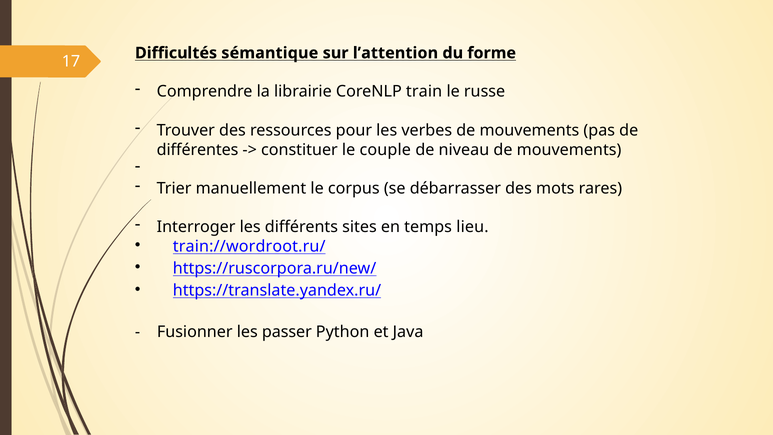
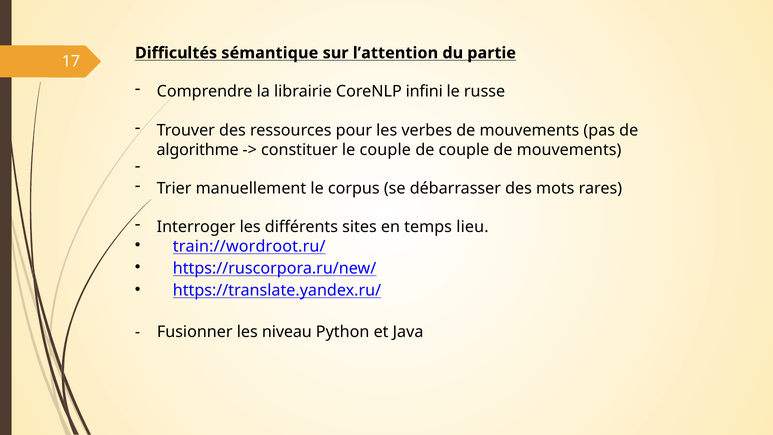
forme: forme -> partie
train: train -> infini
différentes: différentes -> algorithme
de niveau: niveau -> couple
passer: passer -> niveau
